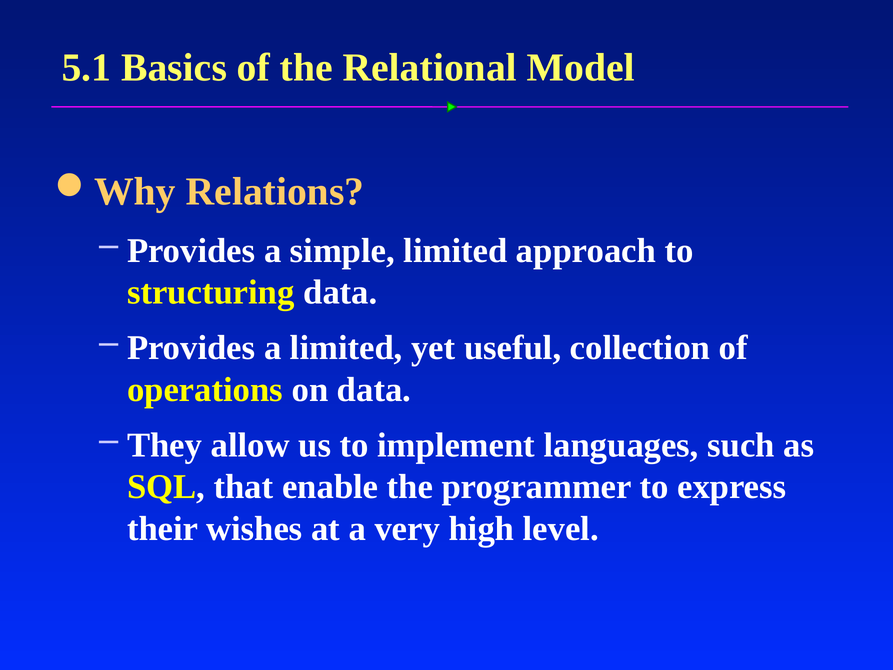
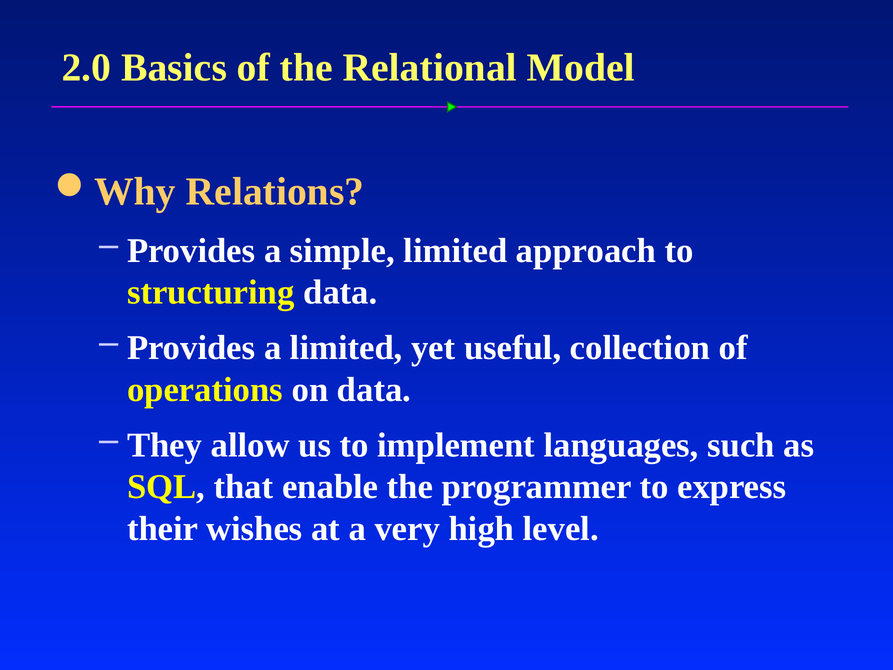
5.1: 5.1 -> 2.0
